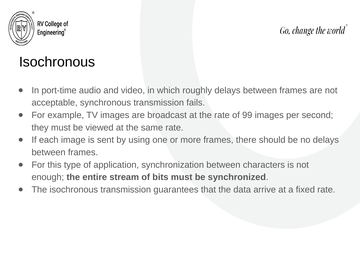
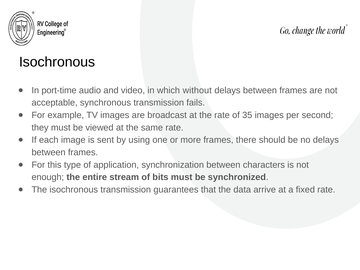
roughly: roughly -> without
99: 99 -> 35
